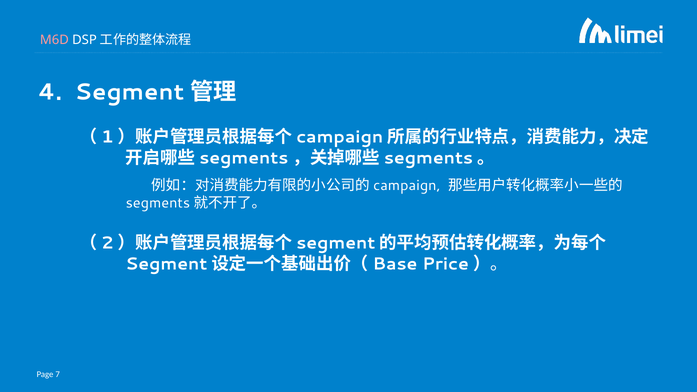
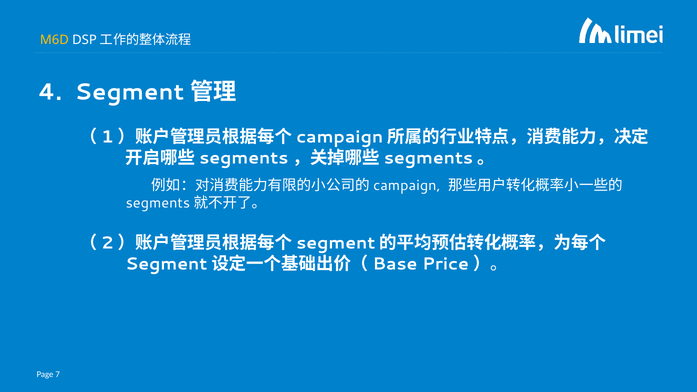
M6D colour: pink -> yellow
